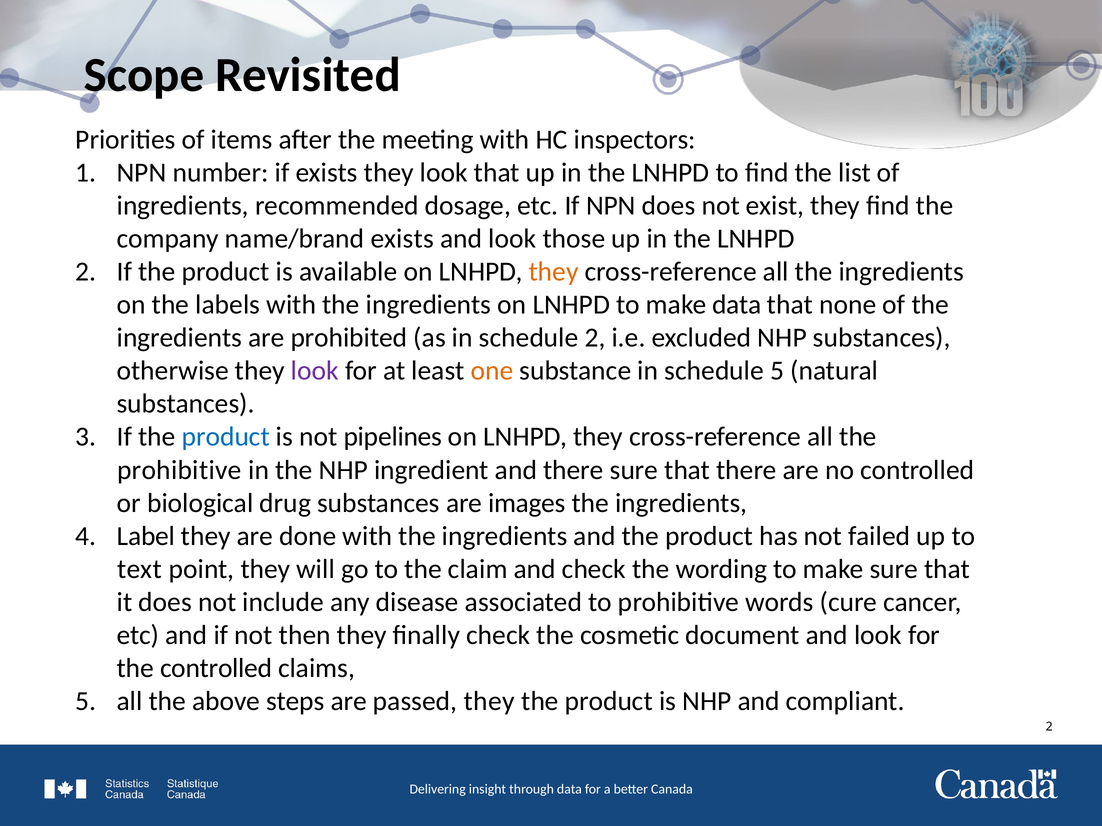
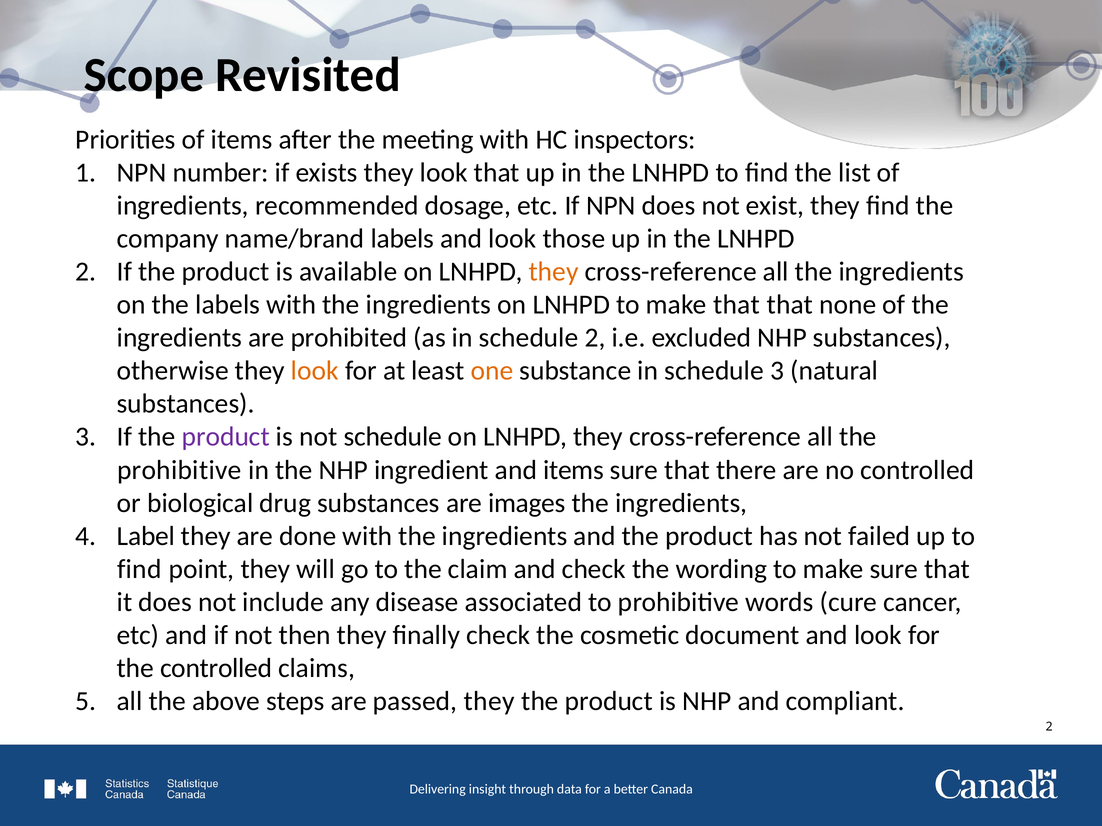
name/brand exists: exists -> labels
make data: data -> that
look at (315, 371) colour: purple -> orange
schedule 5: 5 -> 3
product at (226, 437) colour: blue -> purple
not pipelines: pipelines -> schedule
and there: there -> items
text at (139, 569): text -> find
